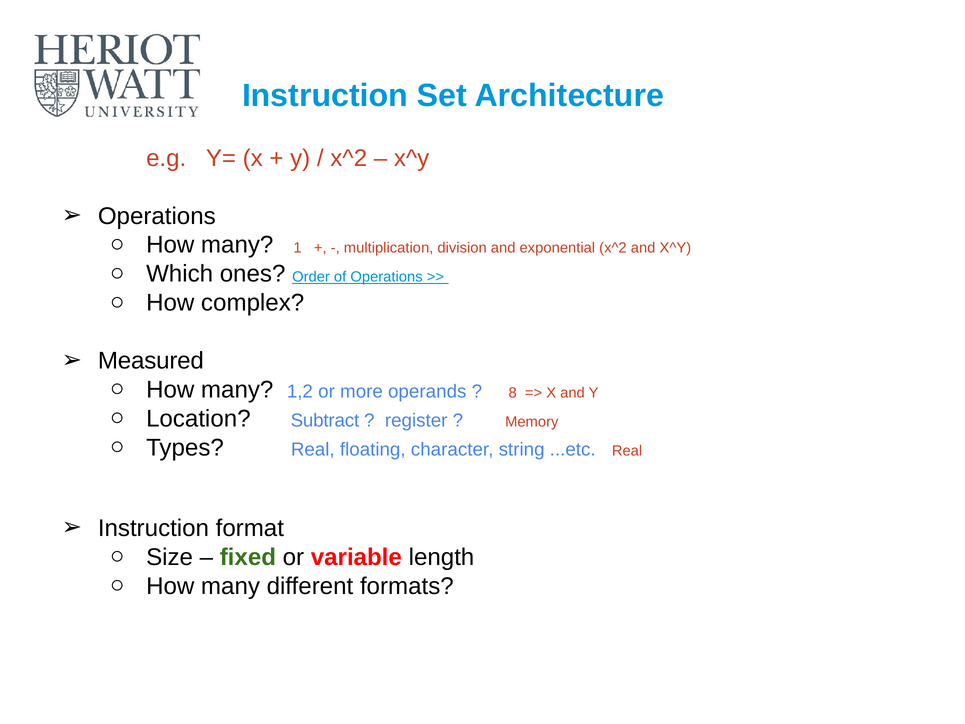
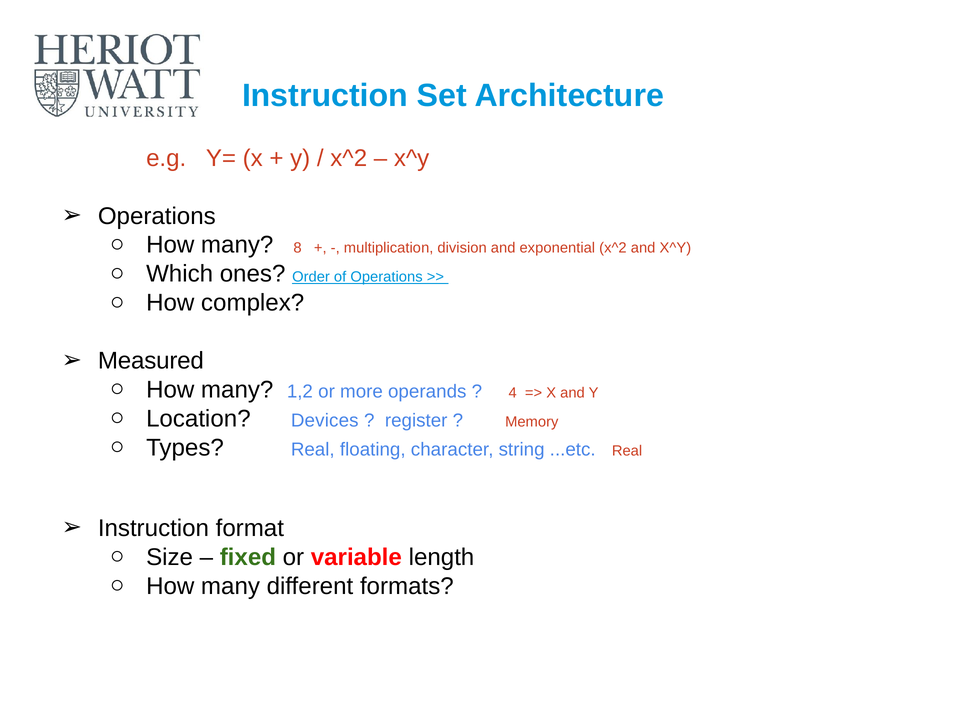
1: 1 -> 8
8: 8 -> 4
Subtract: Subtract -> Devices
